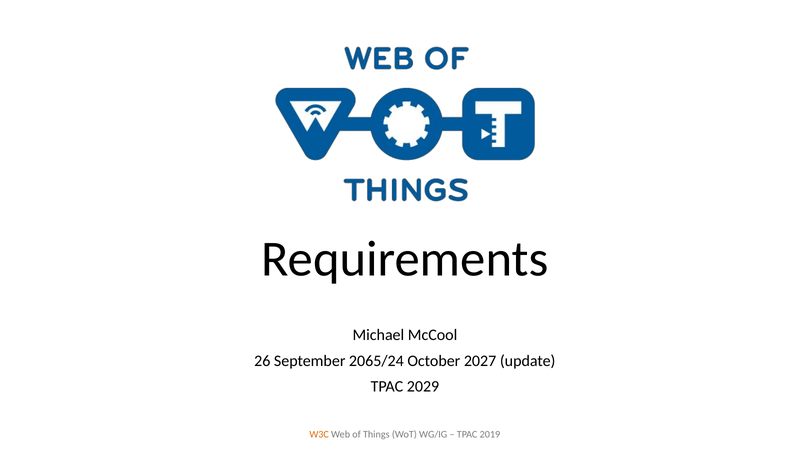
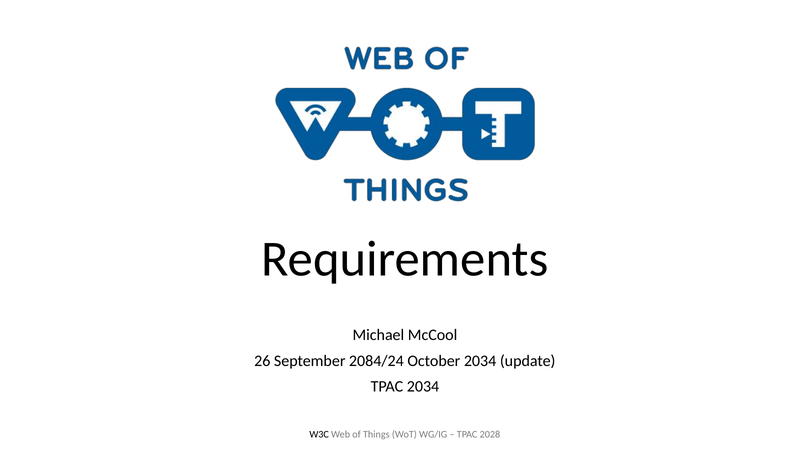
2065/24: 2065/24 -> 2084/24
October 2027: 2027 -> 2034
TPAC 2029: 2029 -> 2034
W3C colour: orange -> black
2019: 2019 -> 2028
